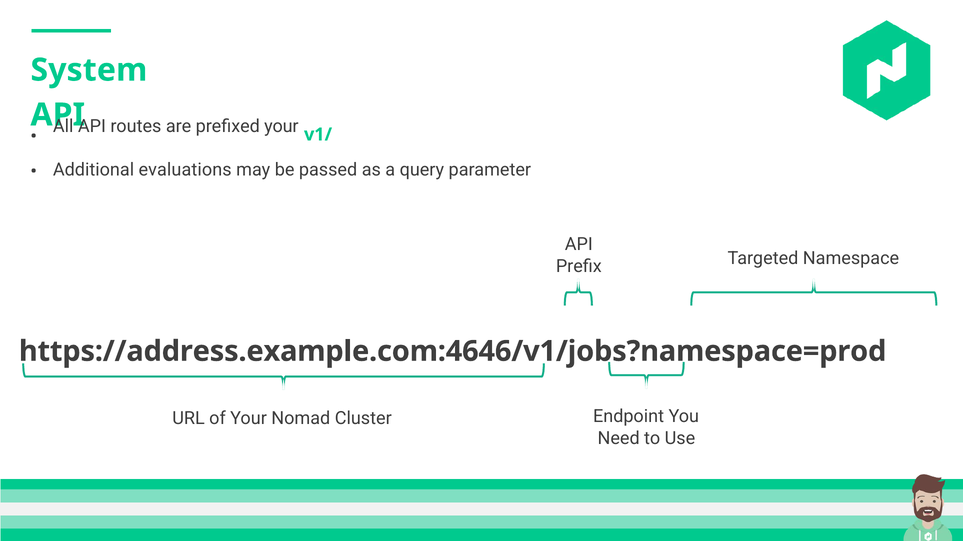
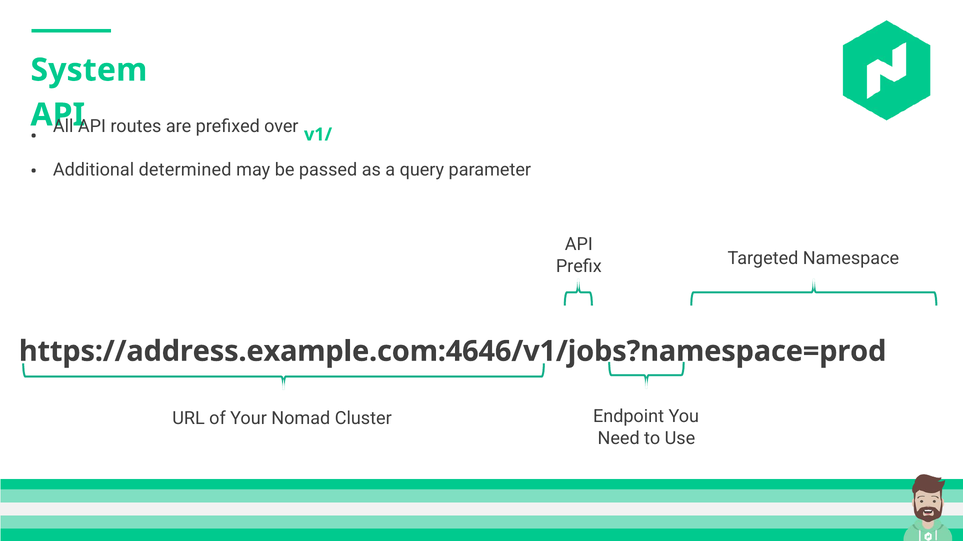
prefixed your: your -> over
evaluations: evaluations -> determined
